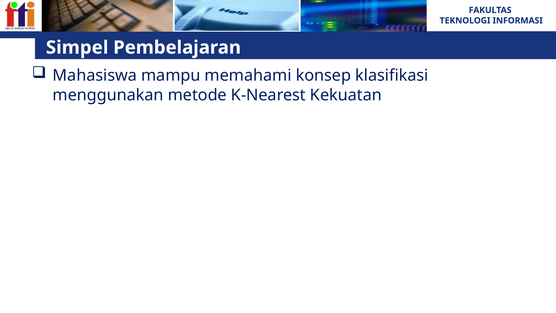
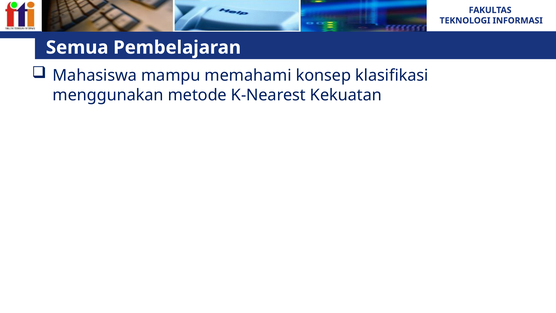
Simpel: Simpel -> Semua
